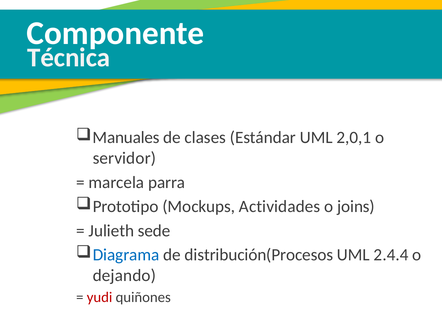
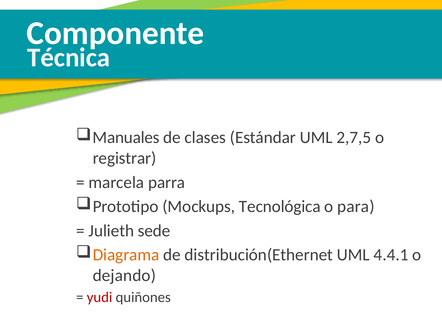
2,0,1: 2,0,1 -> 2,7,5
servidor: servidor -> registrar
Actividades: Actividades -> Tecnológica
joins: joins -> para
Diagrama colour: blue -> orange
distribución(Procesos: distribución(Procesos -> distribución(Ethernet
2.4.4: 2.4.4 -> 4.4.1
